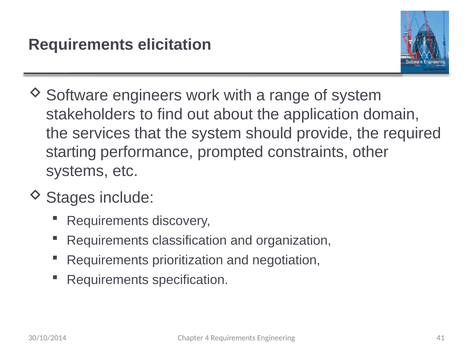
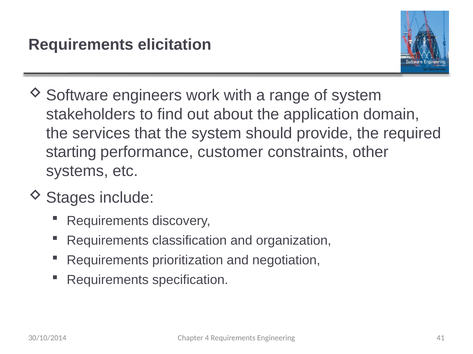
prompted: prompted -> customer
